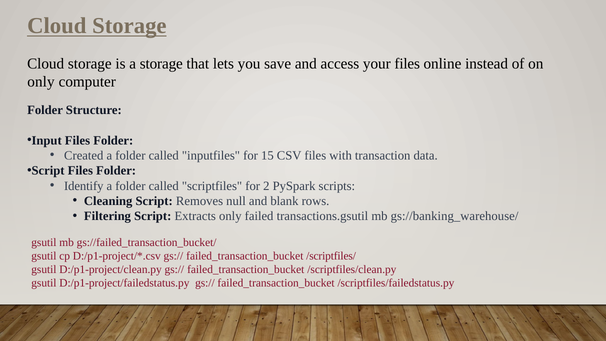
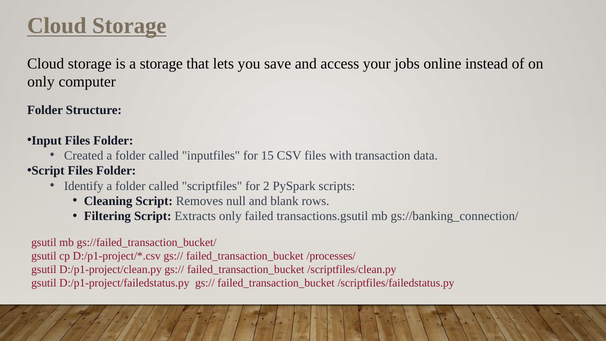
your files: files -> jobs
gs://banking_warehouse/: gs://banking_warehouse/ -> gs://banking_connection/
/scriptfiles/: /scriptfiles/ -> /processes/
